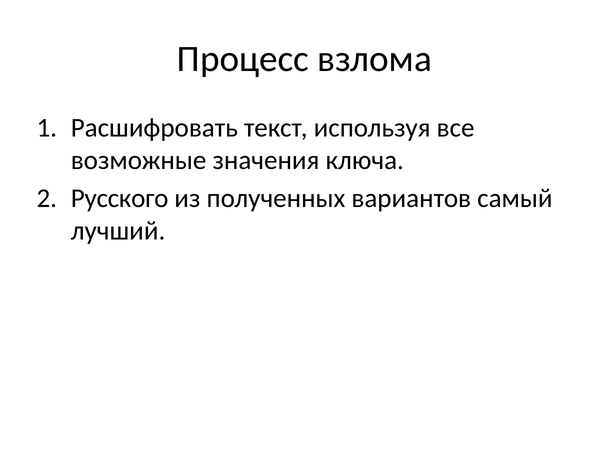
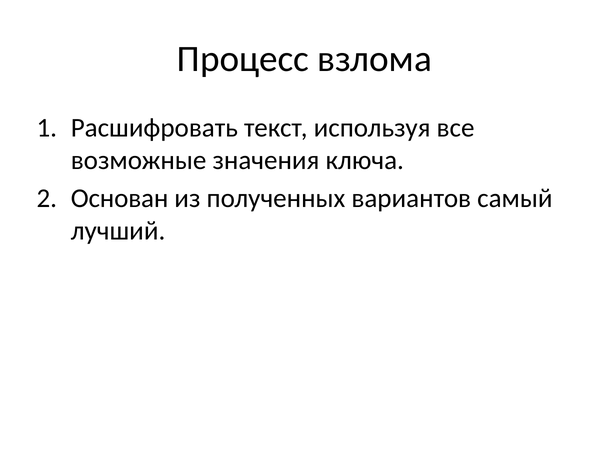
Русского: Русского -> Основан
